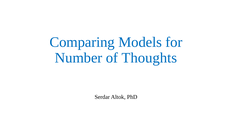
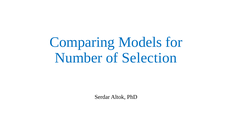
Thoughts: Thoughts -> Selection
